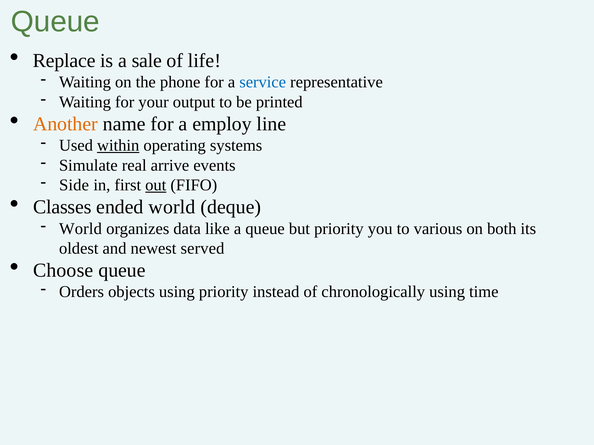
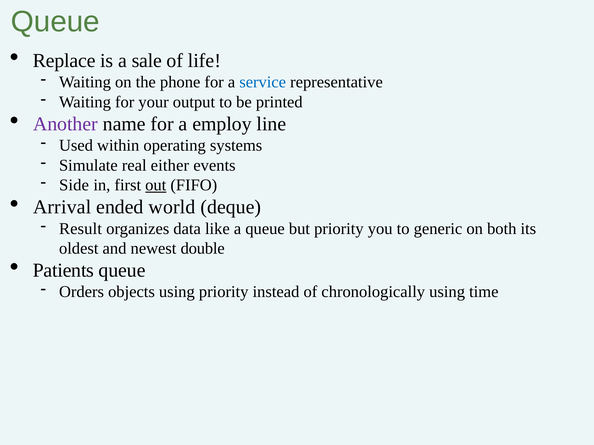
Another colour: orange -> purple
within underline: present -> none
arrive: arrive -> either
Classes: Classes -> Arrival
World at (80, 229): World -> Result
various: various -> generic
served: served -> double
Choose: Choose -> Patients
